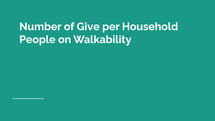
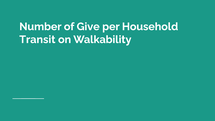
People: People -> Transit
